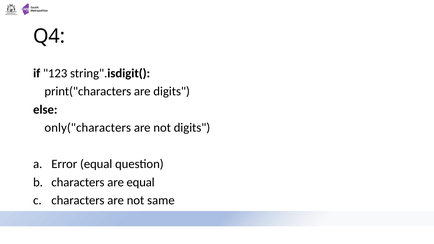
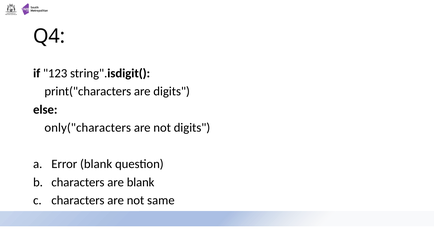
Error equal: equal -> blank
are equal: equal -> blank
